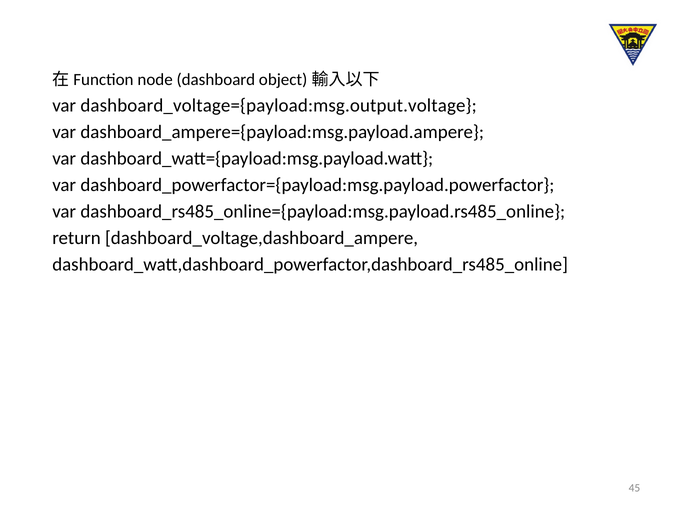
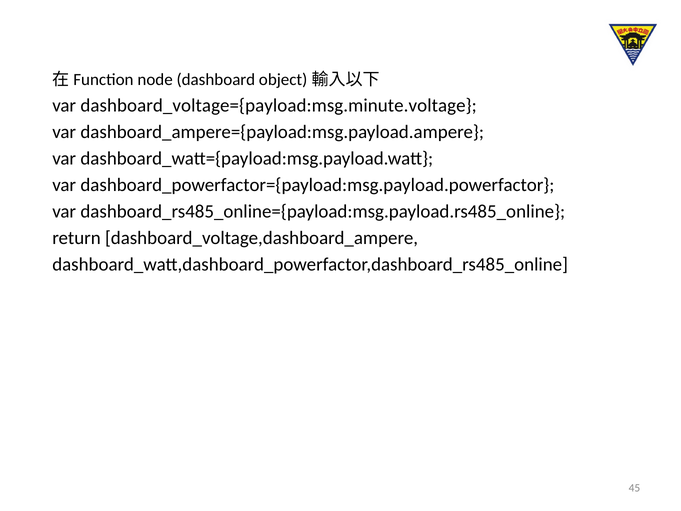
dashboard_voltage={payload:msg.output.voltage: dashboard_voltage={payload:msg.output.voltage -> dashboard_voltage={payload:msg.minute.voltage
